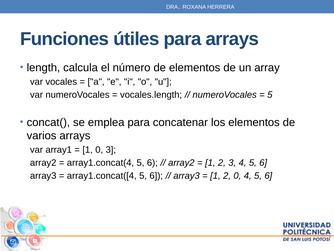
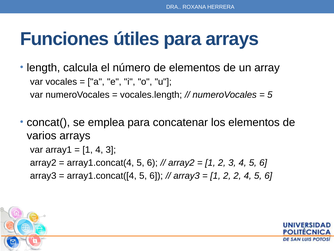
1 0: 0 -> 4
2 0: 0 -> 2
